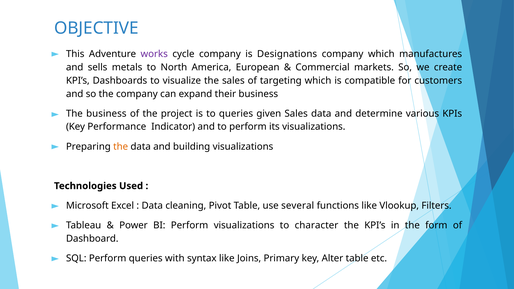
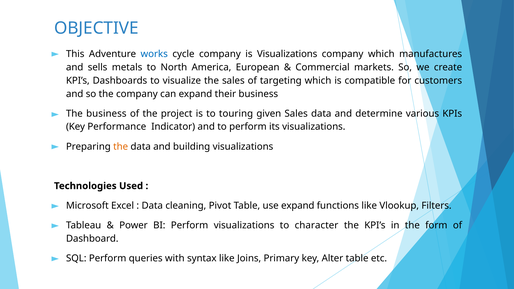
works colour: purple -> blue
is Designations: Designations -> Visualizations
to queries: queries -> touring
use several: several -> expand
